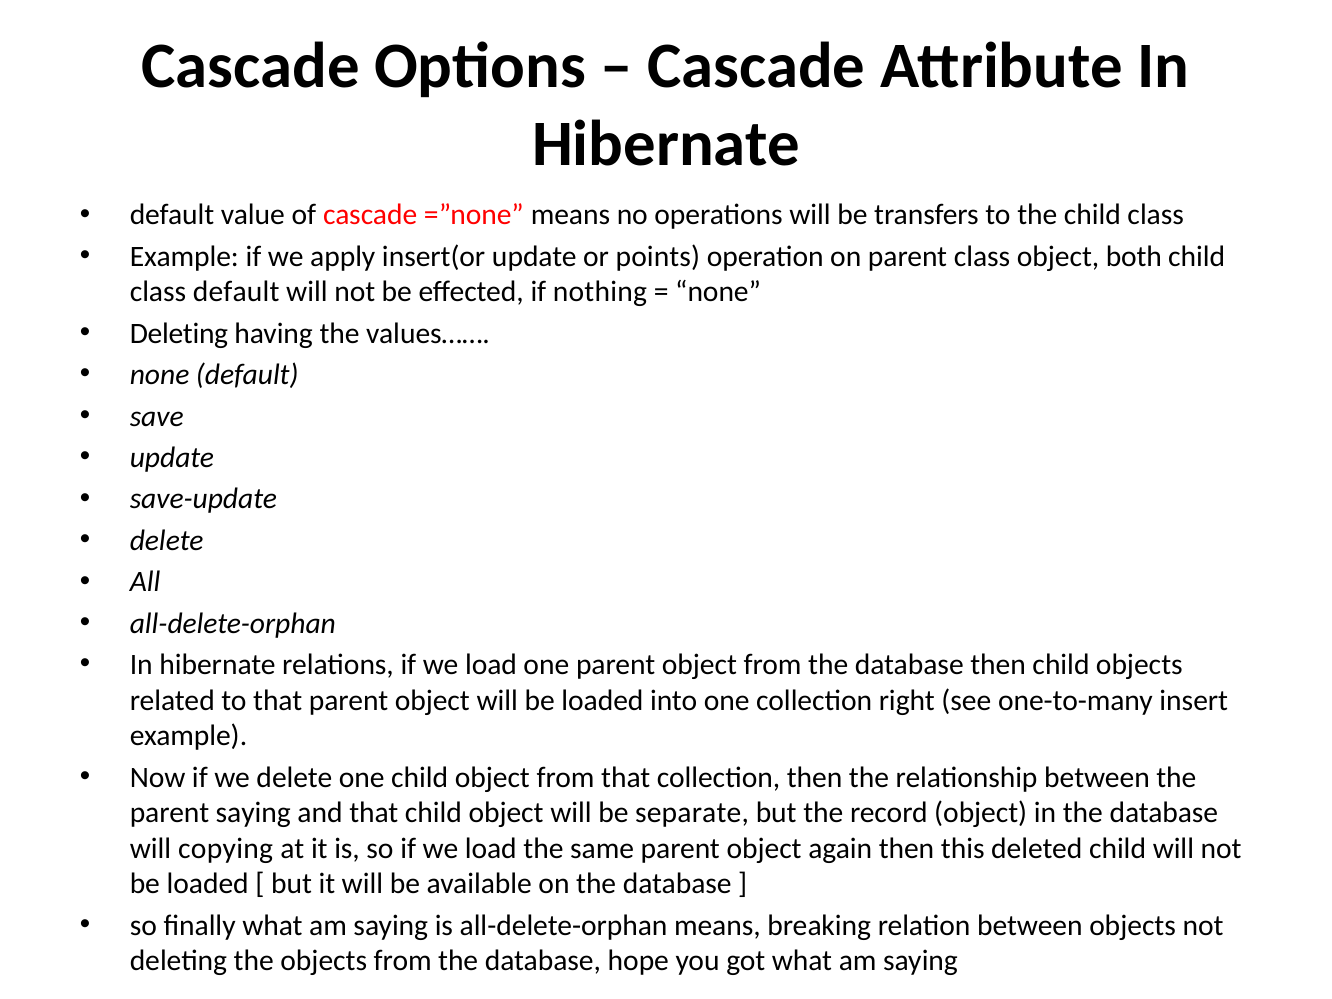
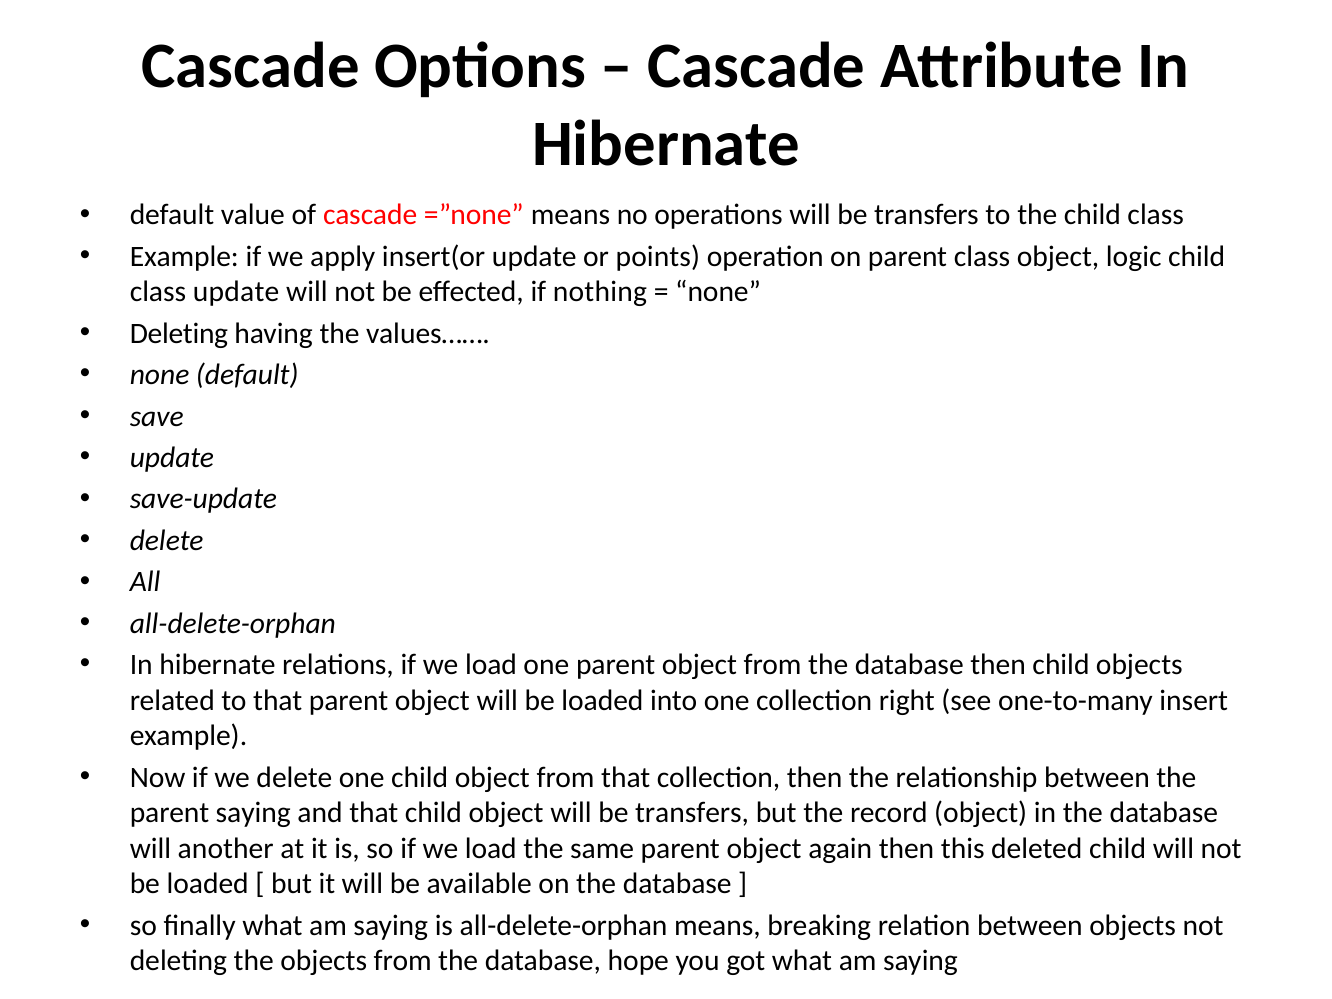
both: both -> logic
class default: default -> update
object will be separate: separate -> transfers
copying: copying -> another
